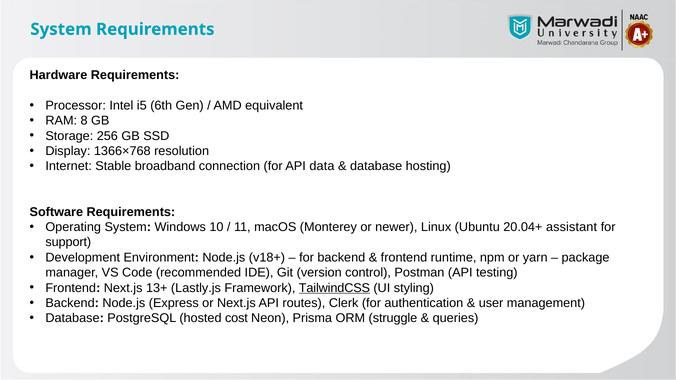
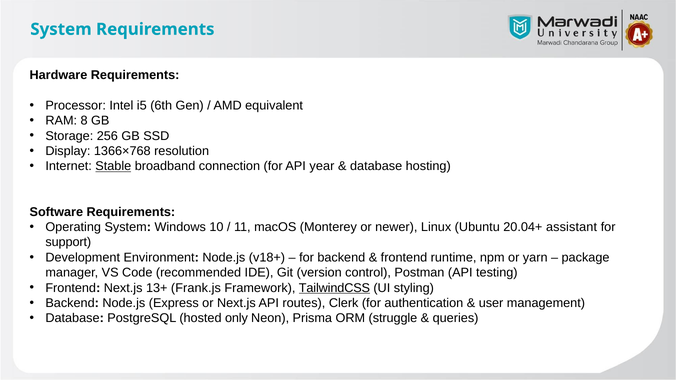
Stable underline: none -> present
data: data -> year
Lastly.js: Lastly.js -> Frank.js
cost: cost -> only
